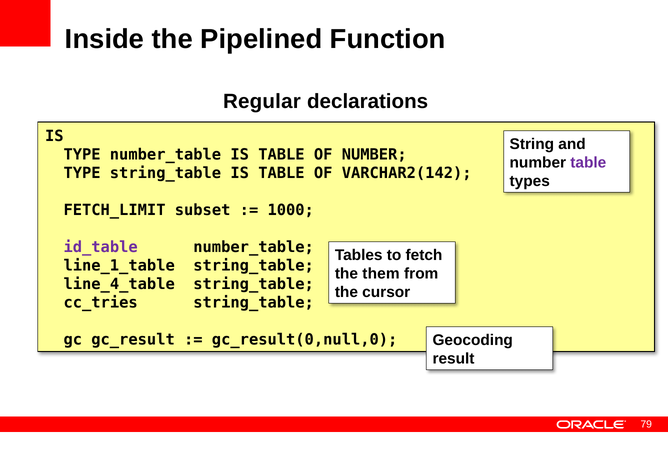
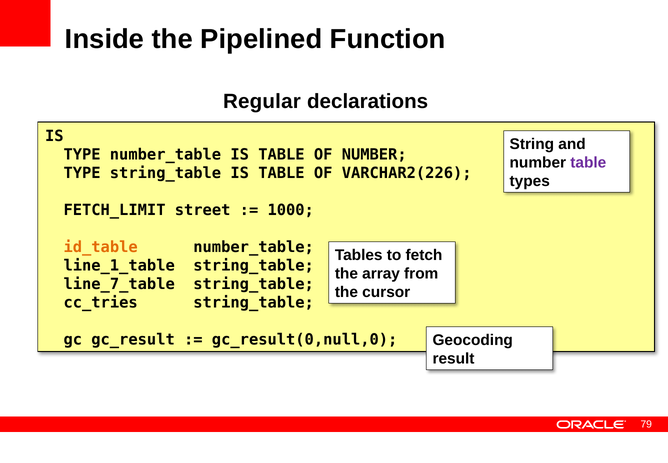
VARCHAR2(142: VARCHAR2(142 -> VARCHAR2(226
subset: subset -> street
id_table colour: purple -> orange
them: them -> array
line_4_table: line_4_table -> line_7_table
